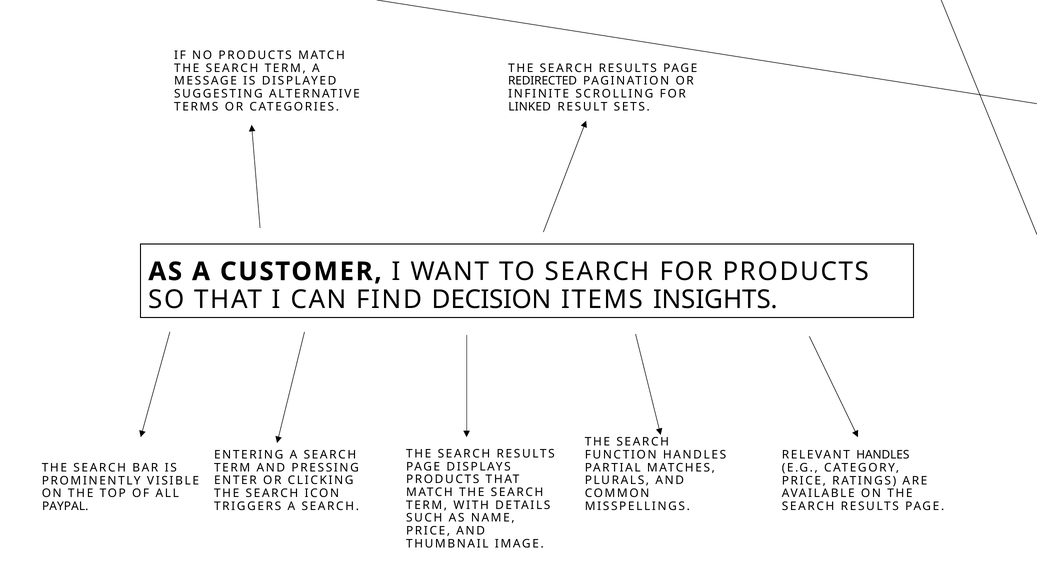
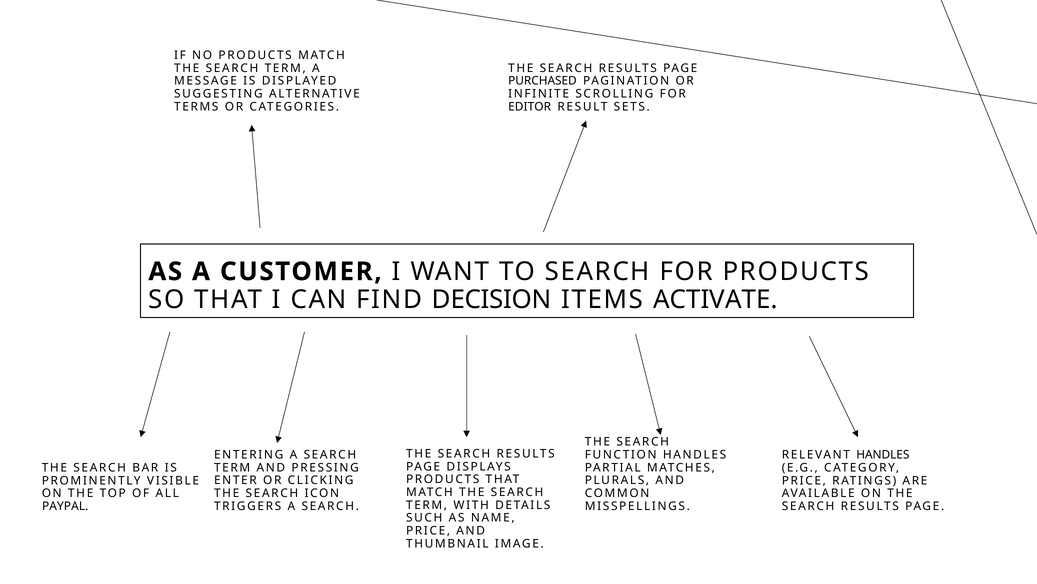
REDIRECTED: REDIRECTED -> PURCHASED
LINKED: LINKED -> EDITOR
INSIGHTS: INSIGHTS -> ACTIVATE
